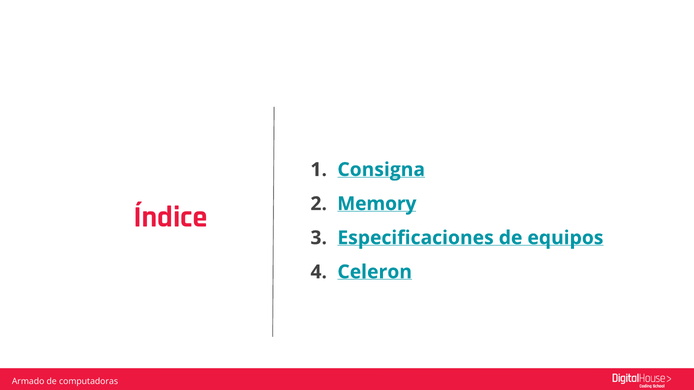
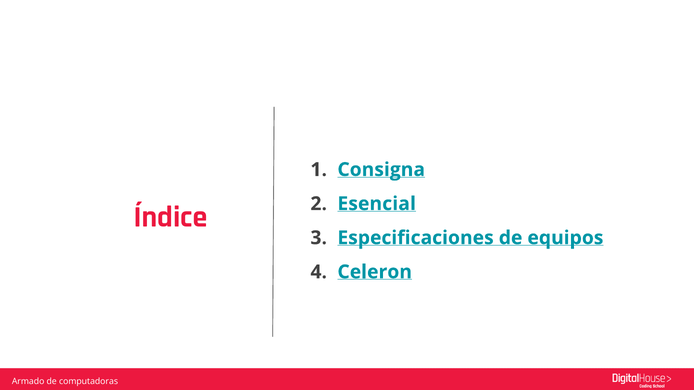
Memory: Memory -> Esencial
